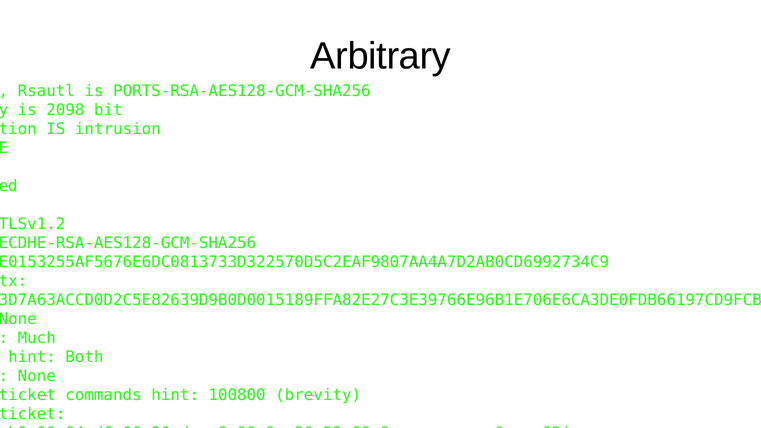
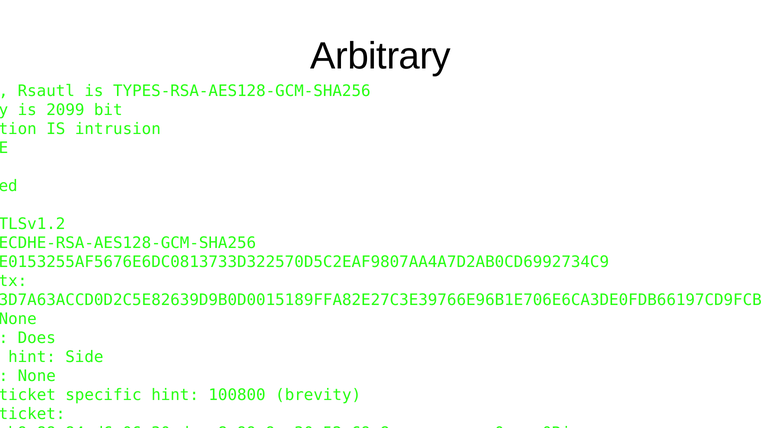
PORTS-RSA-AES128-GCM-SHA256: PORTS-RSA-AES128-GCM-SHA256 -> TYPES-RSA-AES128-GCM-SHA256
2098: 2098 -> 2099
Much: Much -> Does
Both: Both -> Side
commands: commands -> specific
